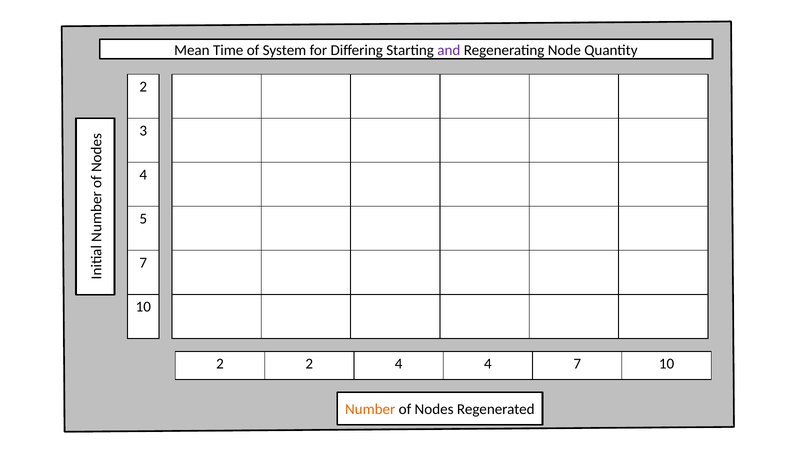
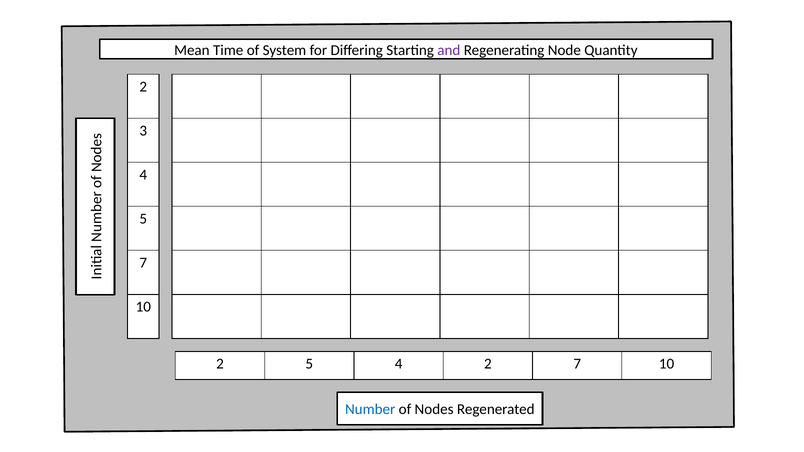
2 2: 2 -> 5
4 4: 4 -> 2
Number colour: orange -> blue
